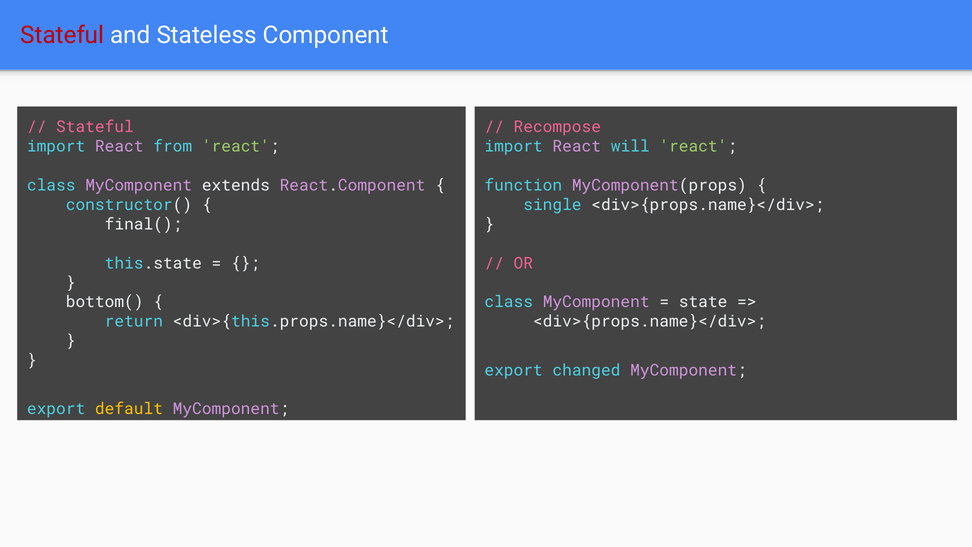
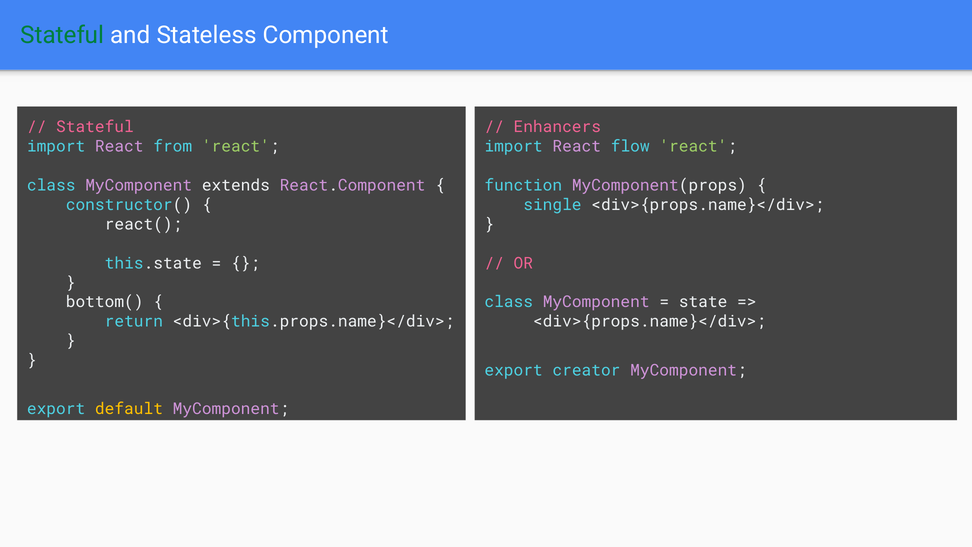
Stateful at (62, 35) colour: red -> green
Recompose: Recompose -> Enhancers
will: will -> flow
final(: final( -> react(
changed: changed -> creator
